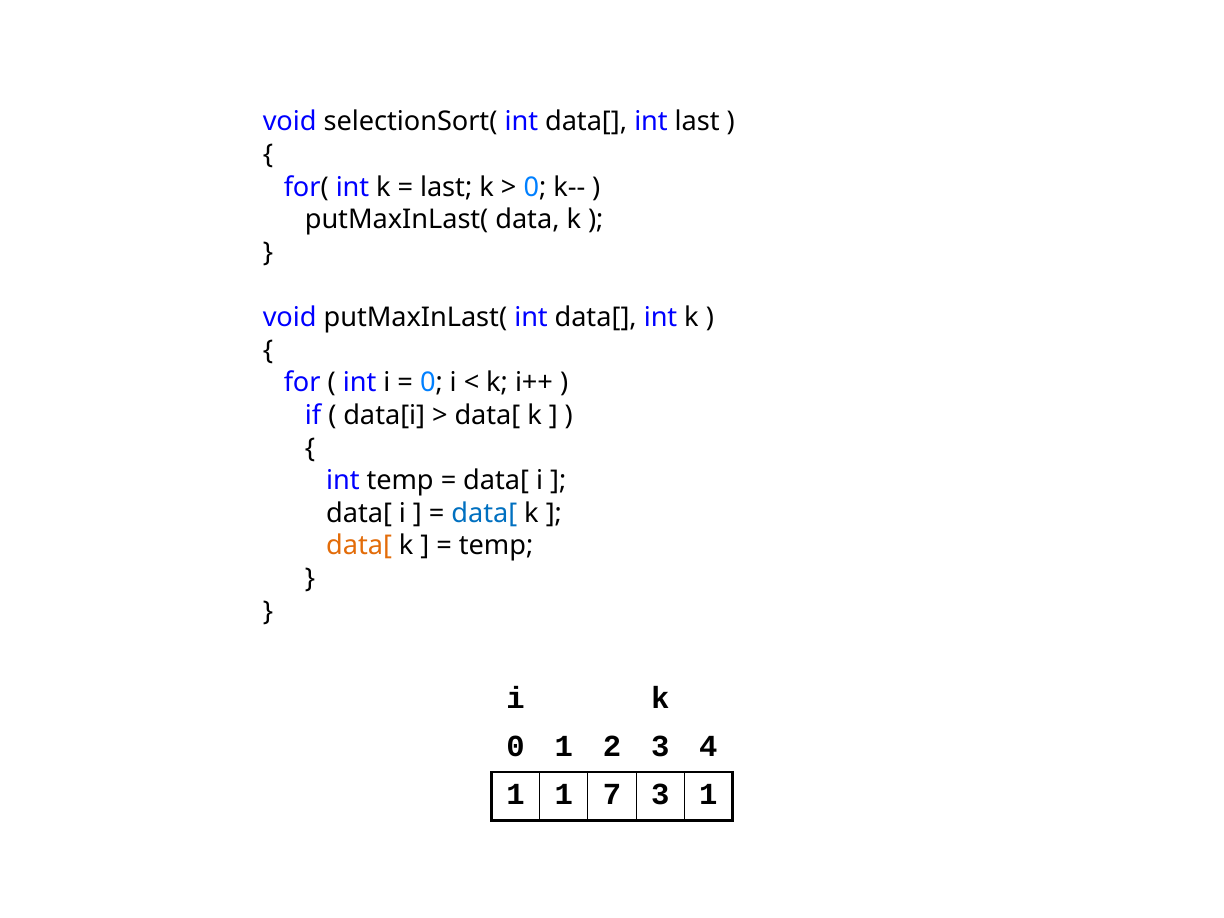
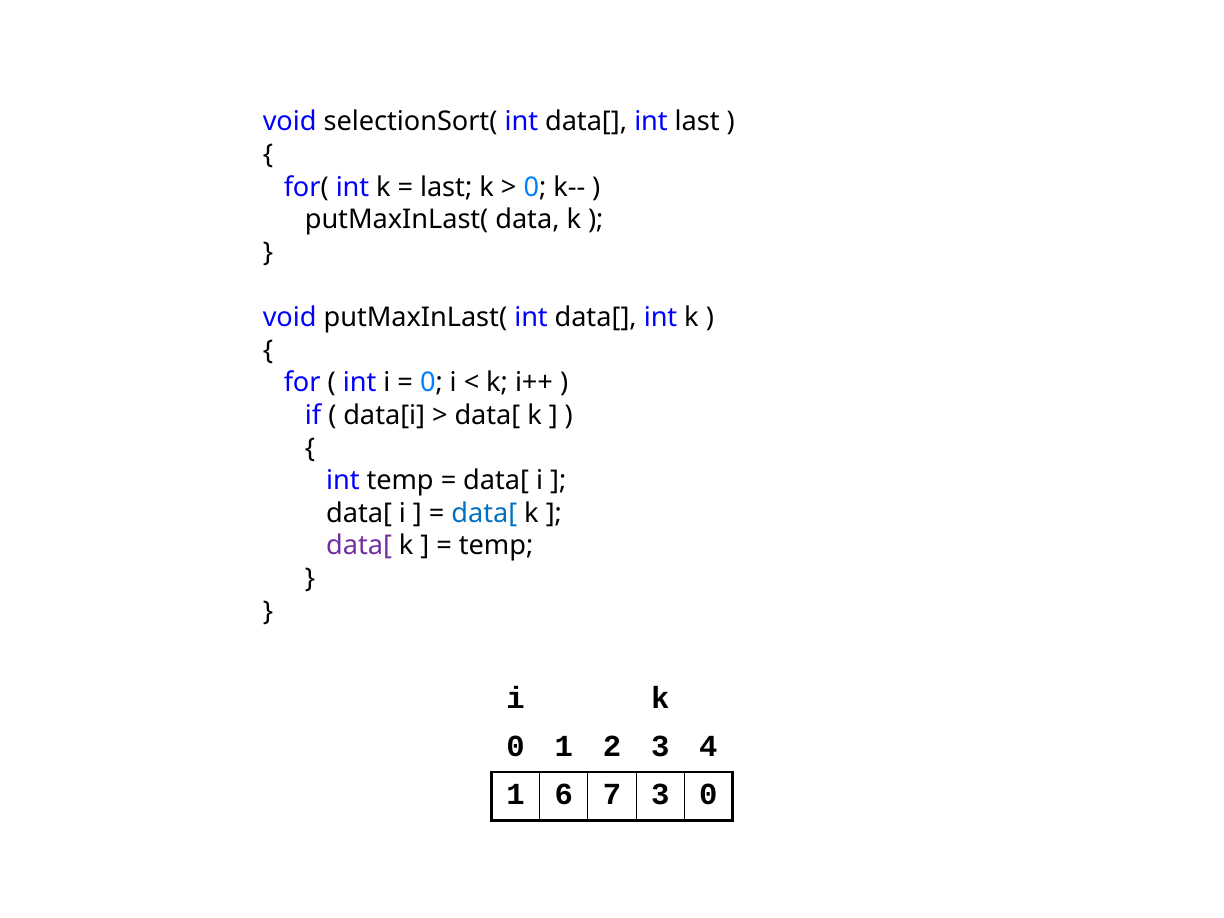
data[ at (359, 546) colour: orange -> purple
1 1: 1 -> 6
3 1: 1 -> 0
